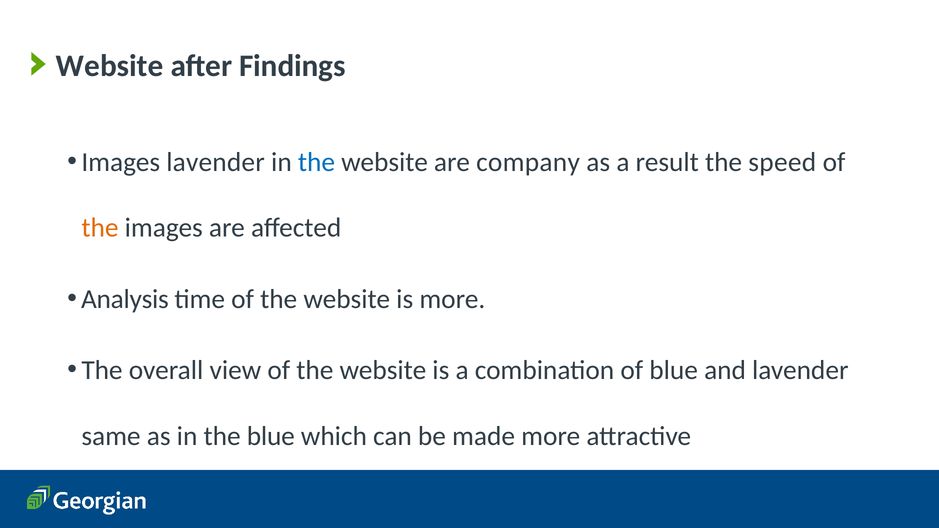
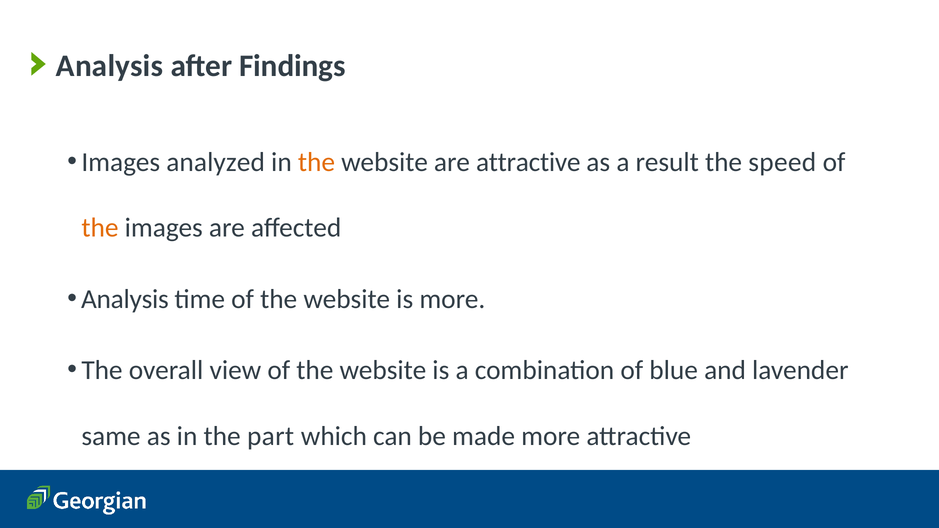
Website at (110, 66): Website -> Analysis
Images lavender: lavender -> analyzed
the at (316, 162) colour: blue -> orange
are company: company -> attractive
the blue: blue -> part
